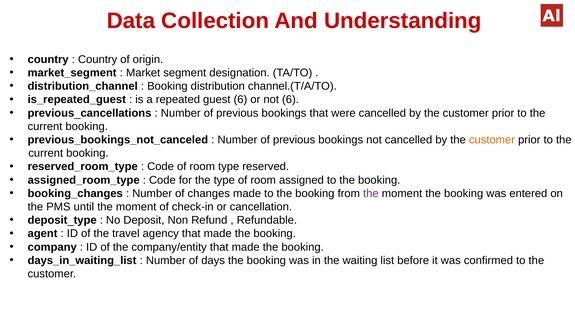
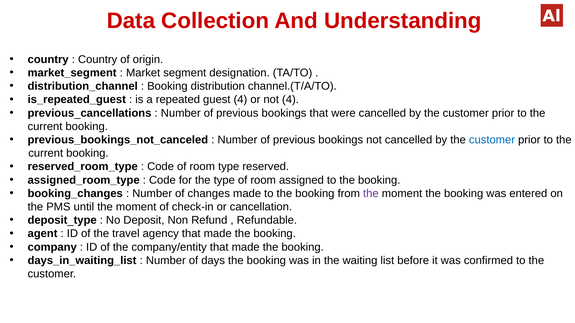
guest 6: 6 -> 4
not 6: 6 -> 4
customer at (492, 140) colour: orange -> blue
